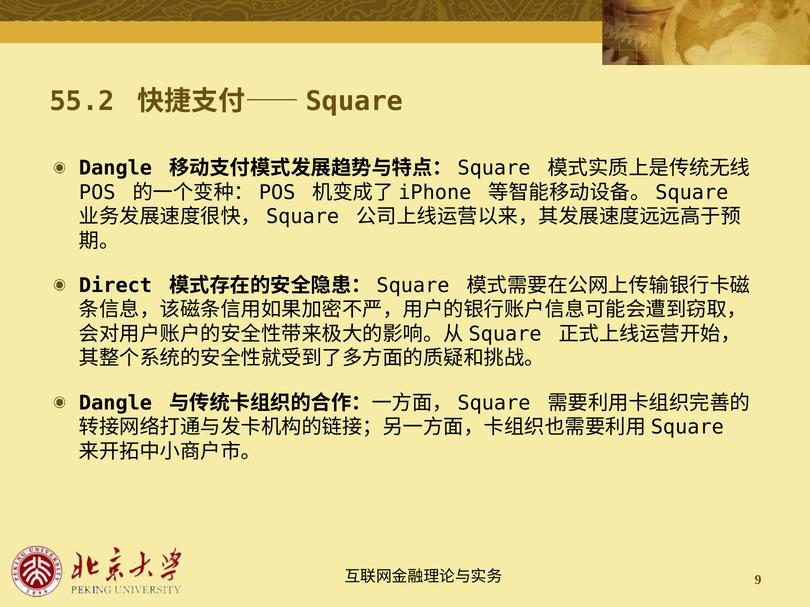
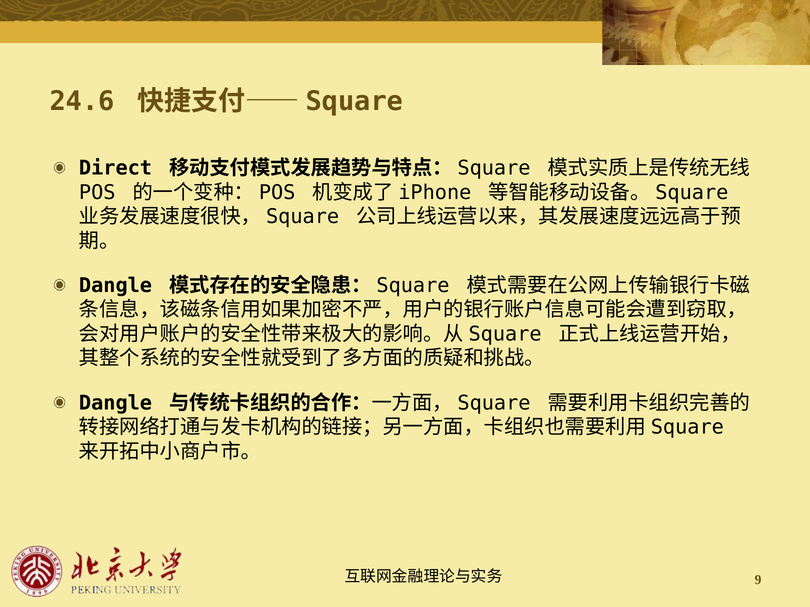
55.2: 55.2 -> 24.6
Dangle at (116, 168): Dangle -> Direct
Direct at (116, 286): Direct -> Dangle
